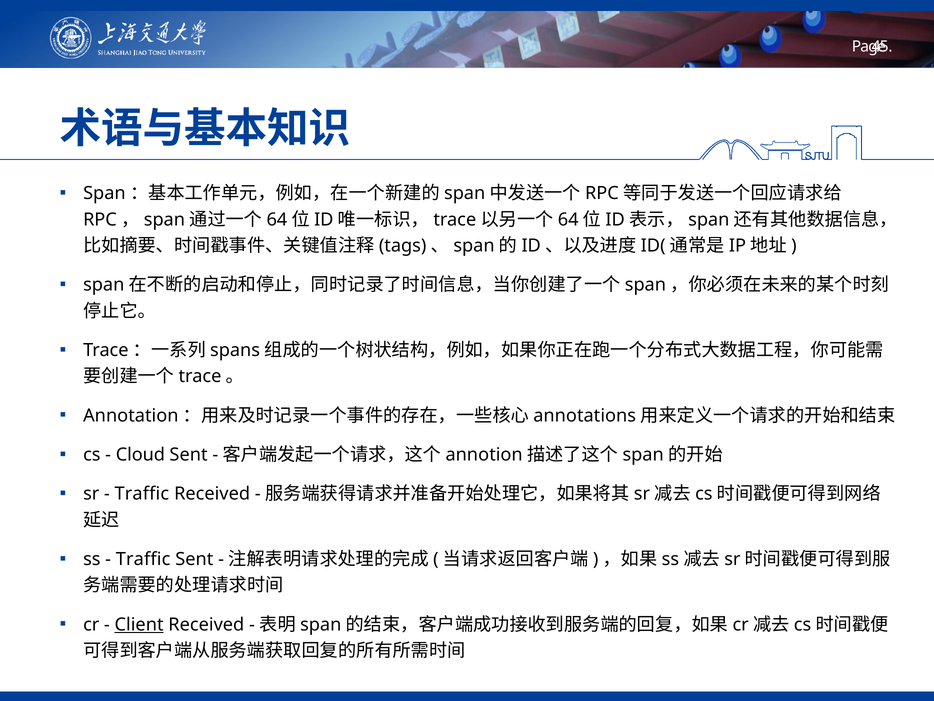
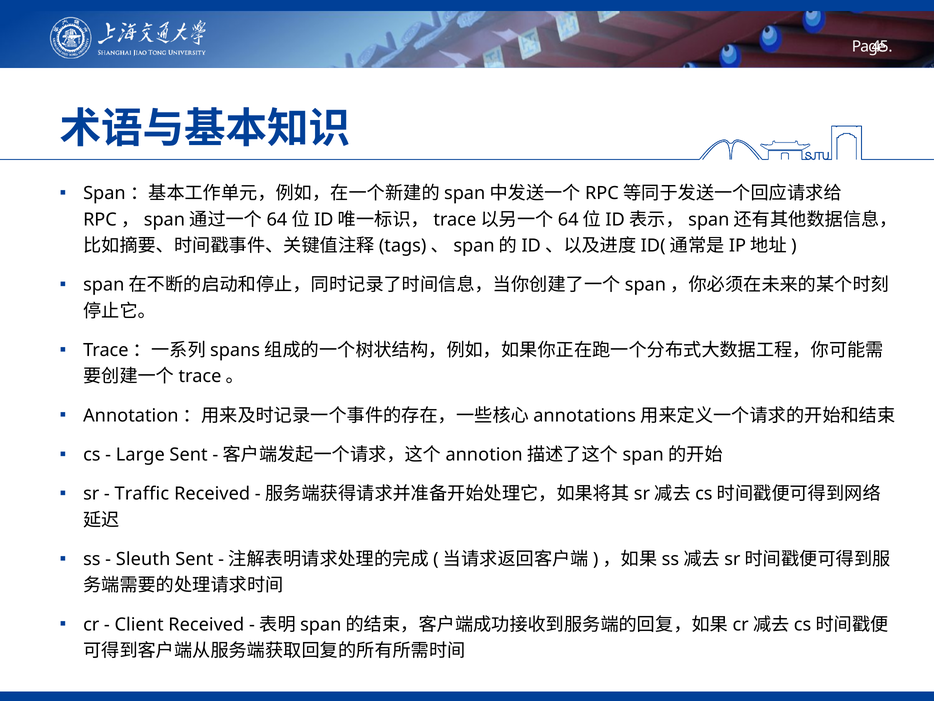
Cloud: Cloud -> Large
Traffic at (143, 559): Traffic -> Sleuth
Client underline: present -> none
